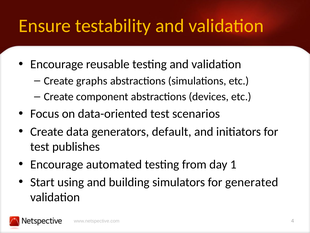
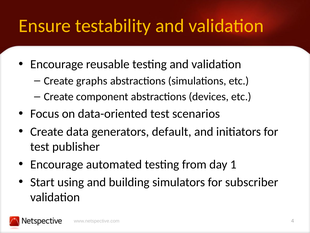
publishes: publishes -> publisher
generated: generated -> subscriber
